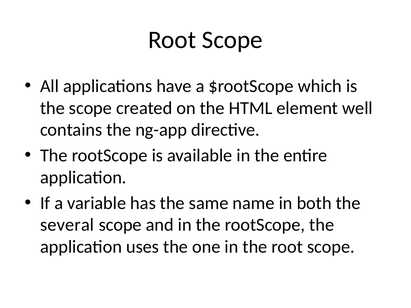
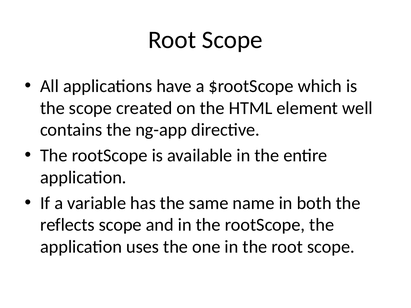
several: several -> reflects
